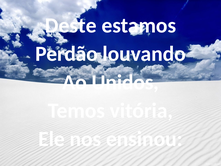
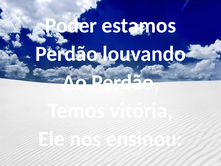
Deste: Deste -> Poder
Ao Unidos: Unidos -> Perdão
